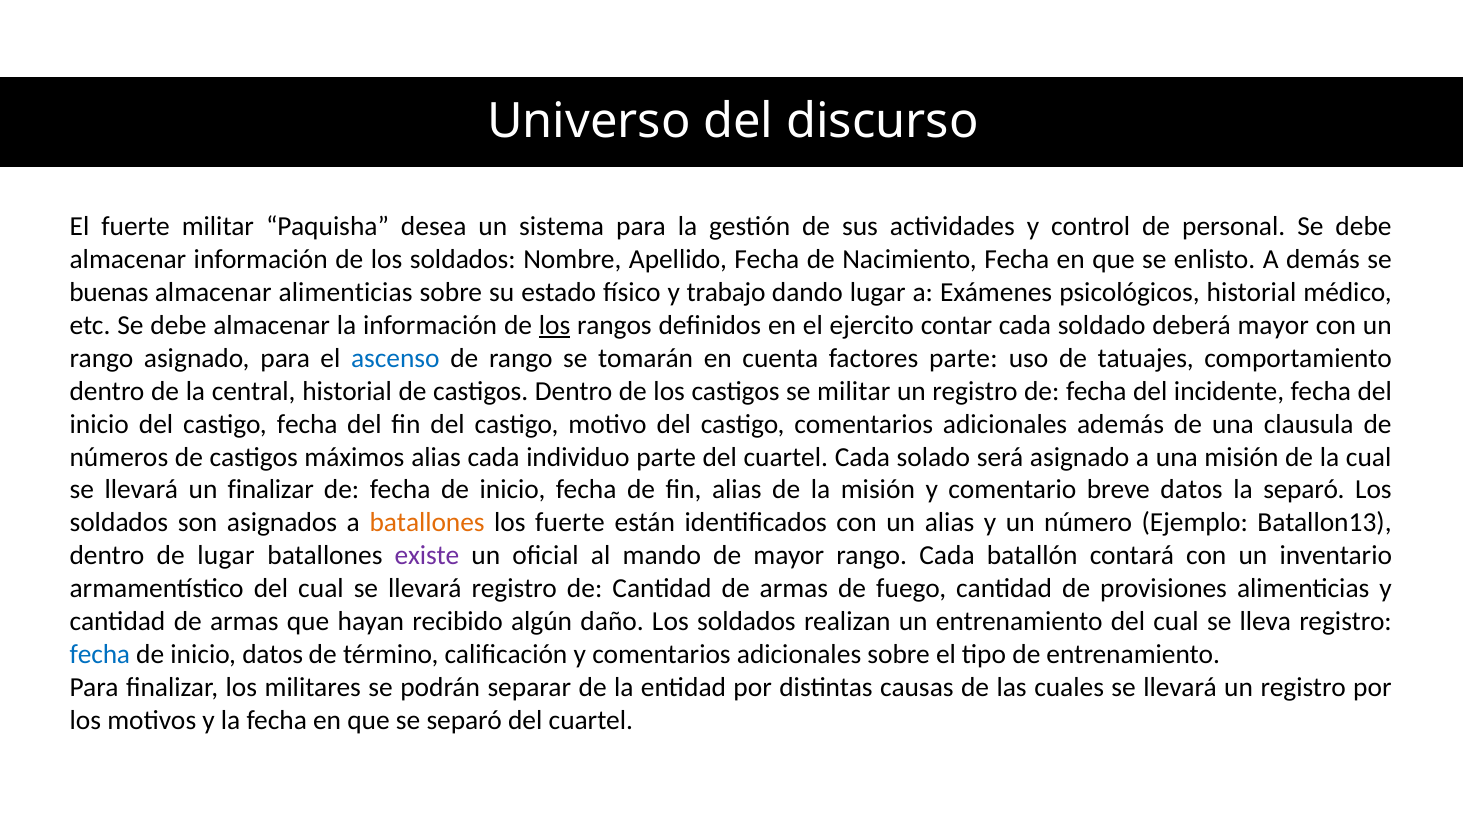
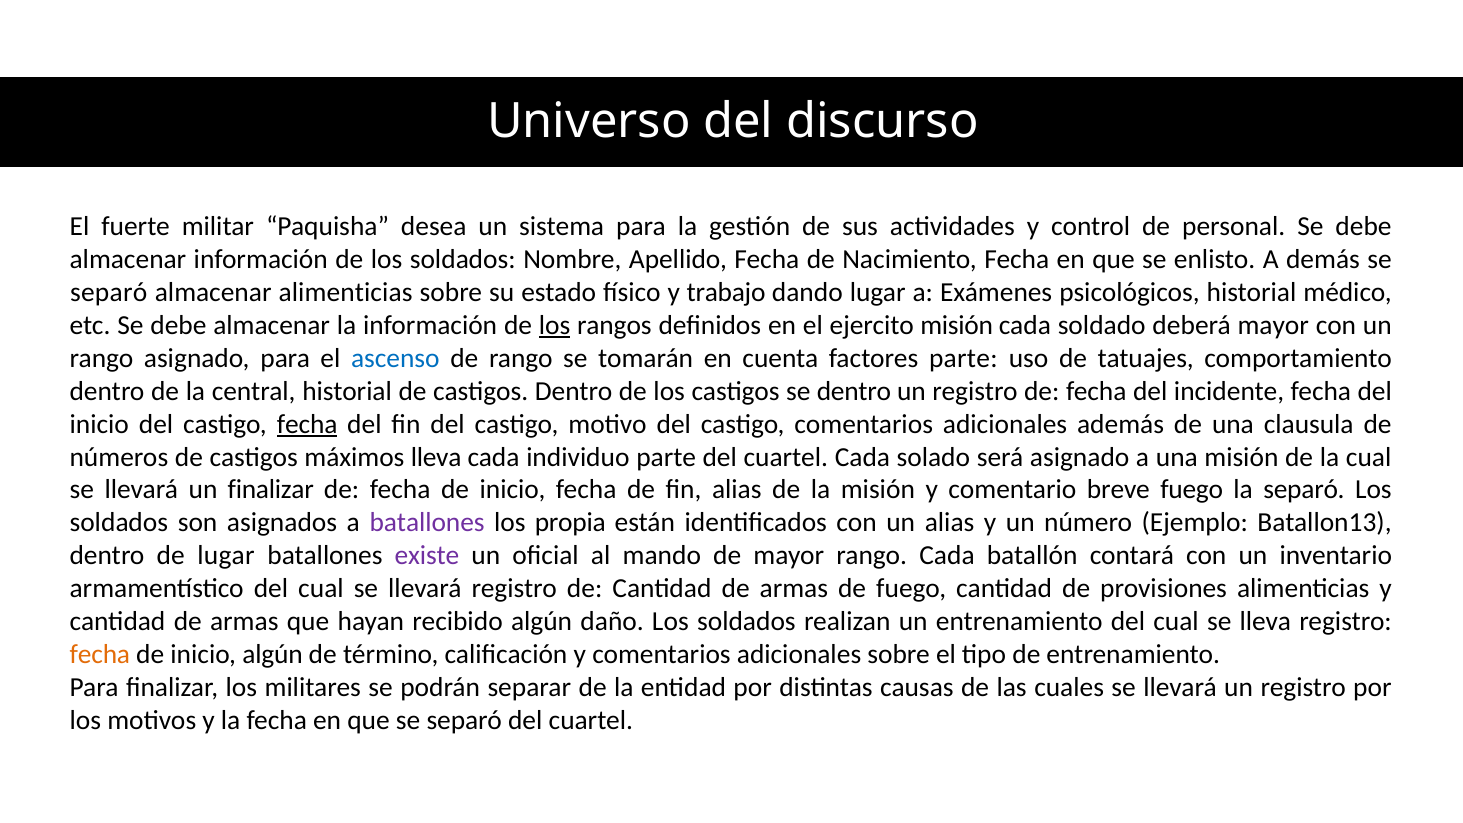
buenas at (109, 292): buenas -> separó
ejercito contar: contar -> misión
se militar: militar -> dentro
fecha at (307, 424) underline: none -> present
máximos alias: alias -> lleva
breve datos: datos -> fuego
batallones at (427, 523) colour: orange -> purple
los fuerte: fuerte -> propia
fecha at (100, 654) colour: blue -> orange
inicio datos: datos -> algún
